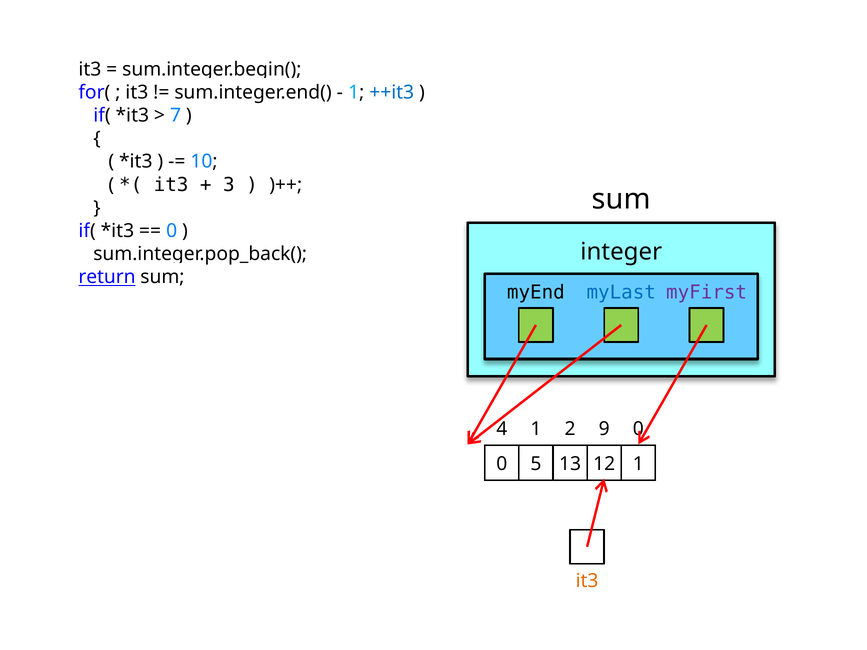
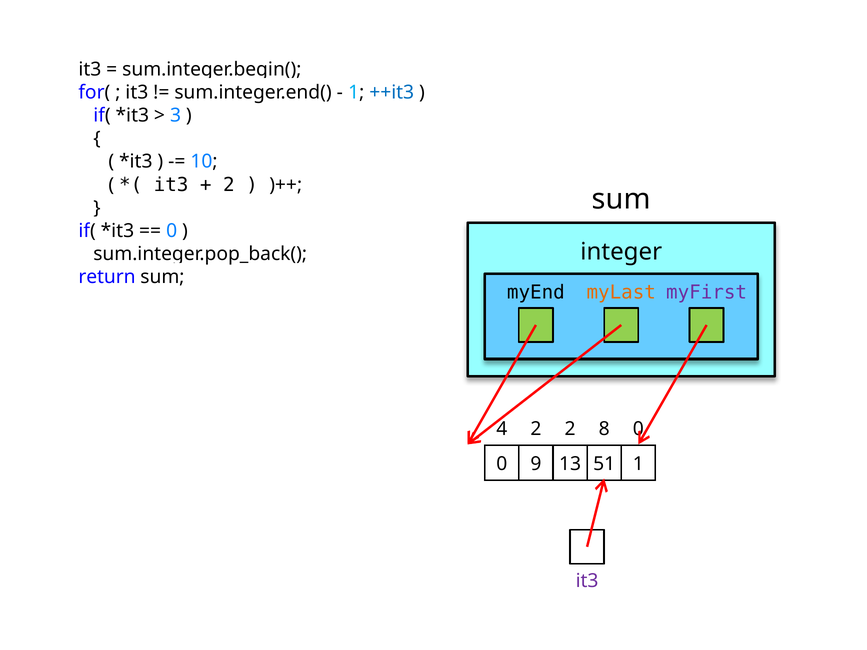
7: 7 -> 3
3 at (229, 185): 3 -> 2
return underline: present -> none
myLast colour: blue -> orange
4 1: 1 -> 2
9: 9 -> 8
5: 5 -> 9
12: 12 -> 51
it3 at (587, 581) colour: orange -> purple
